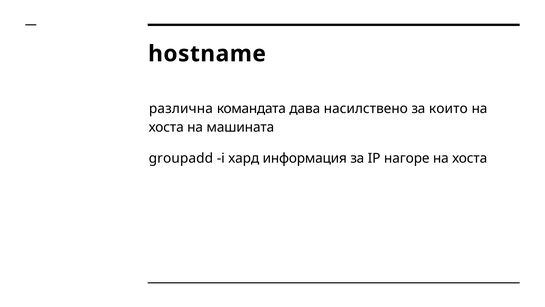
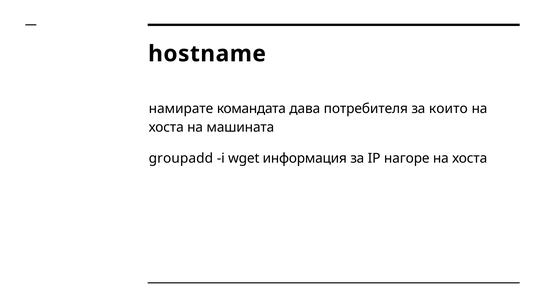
различна: различна -> намирате
насилствено: насилствено -> потребителя
хард: хард -> wget
